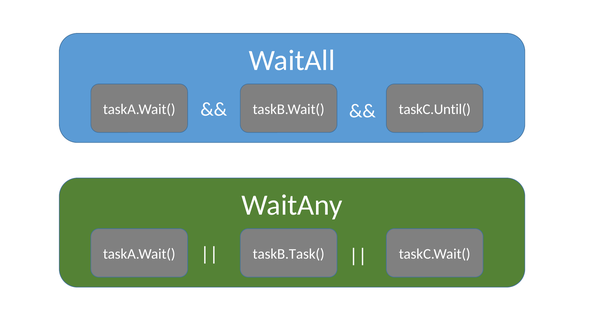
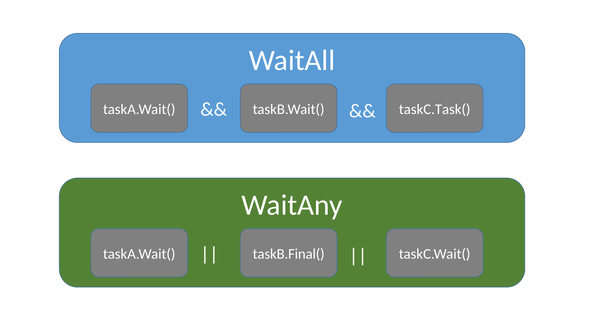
taskC.Until(: taskC.Until( -> taskC.Task(
taskB.Task(: taskB.Task( -> taskB.Final(
